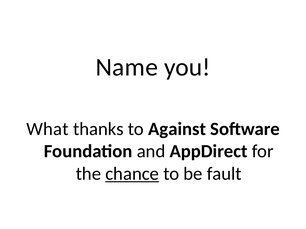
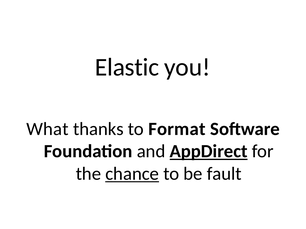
Name: Name -> Elastic
Against: Against -> Format
AppDirect underline: none -> present
